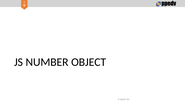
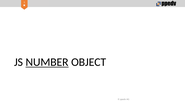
NUMBER underline: none -> present
